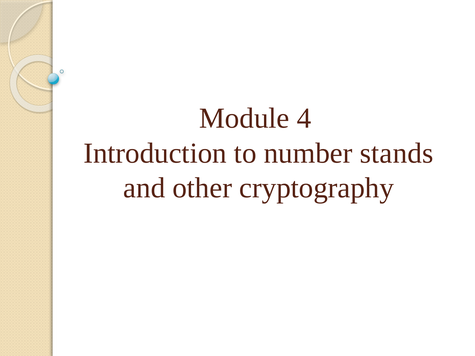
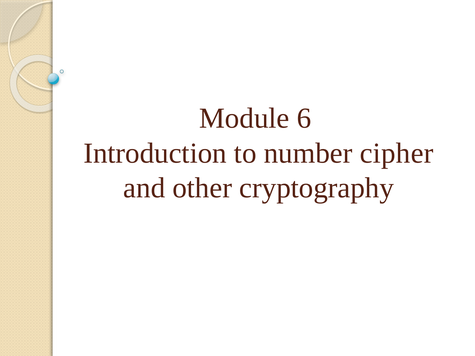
4: 4 -> 6
stands: stands -> cipher
